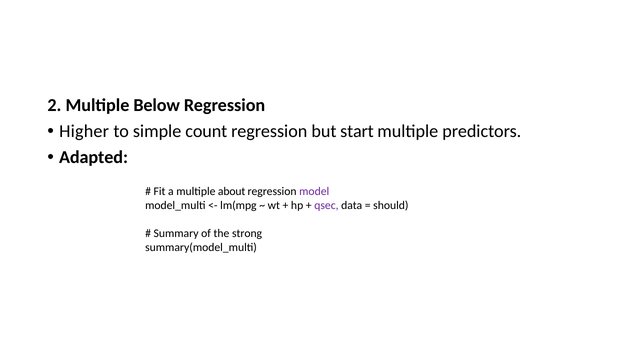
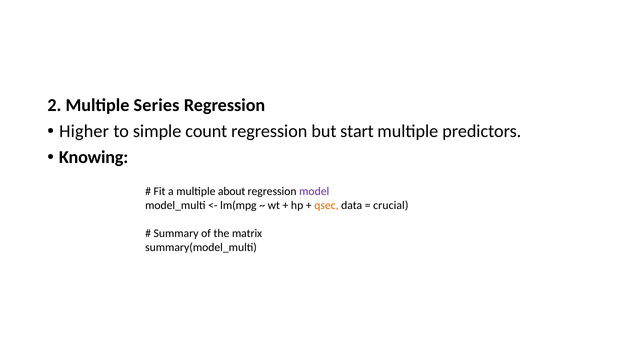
Below: Below -> Series
Adapted: Adapted -> Knowing
qsec colour: purple -> orange
should: should -> crucial
strong: strong -> matrix
